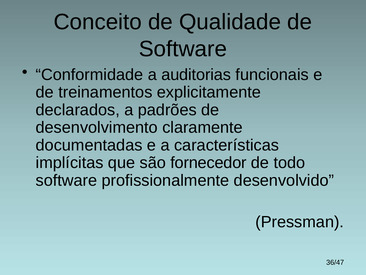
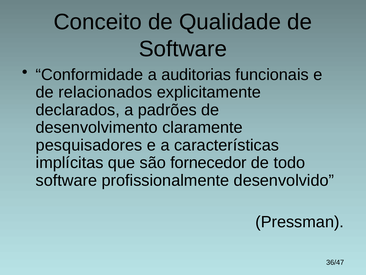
treinamentos: treinamentos -> relacionados
documentadas: documentadas -> pesquisadores
